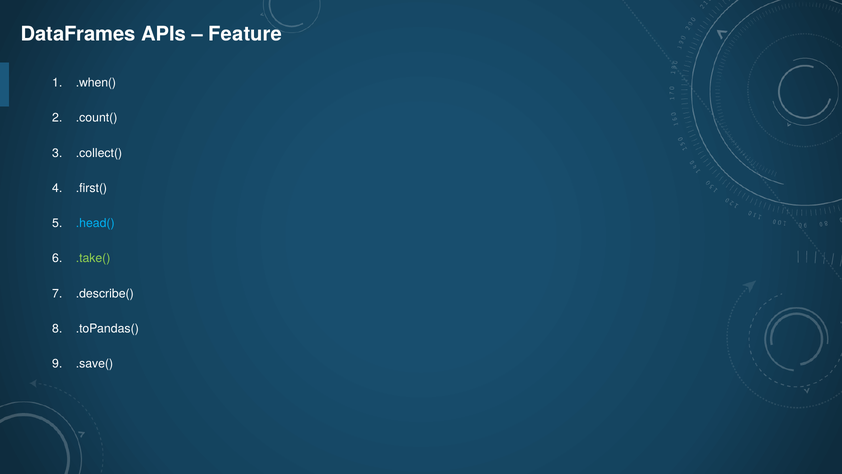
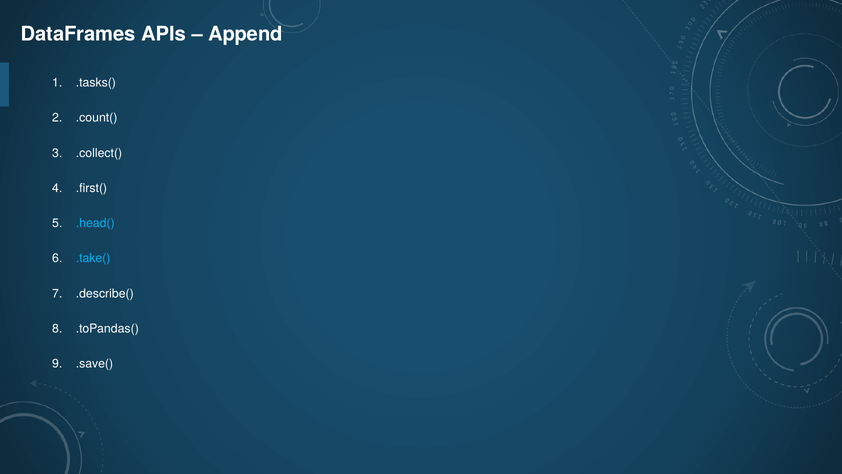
Feature: Feature -> Append
.when(: .when( -> .tasks(
.take( colour: light green -> light blue
